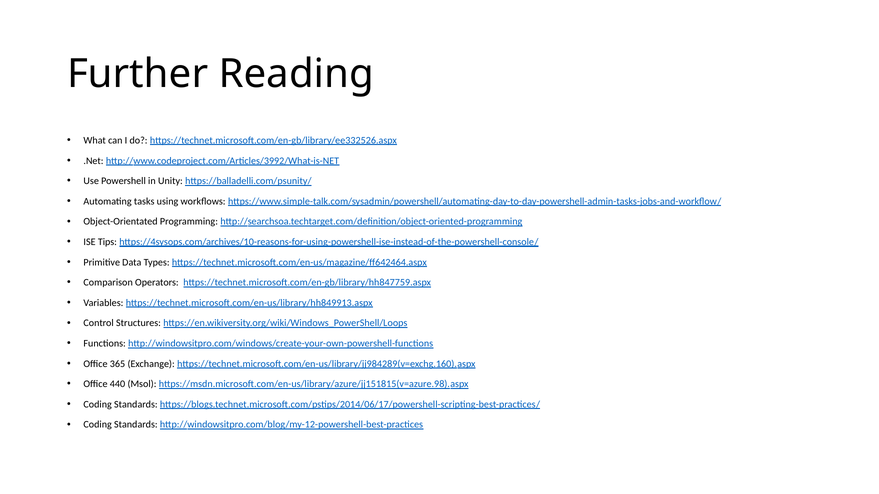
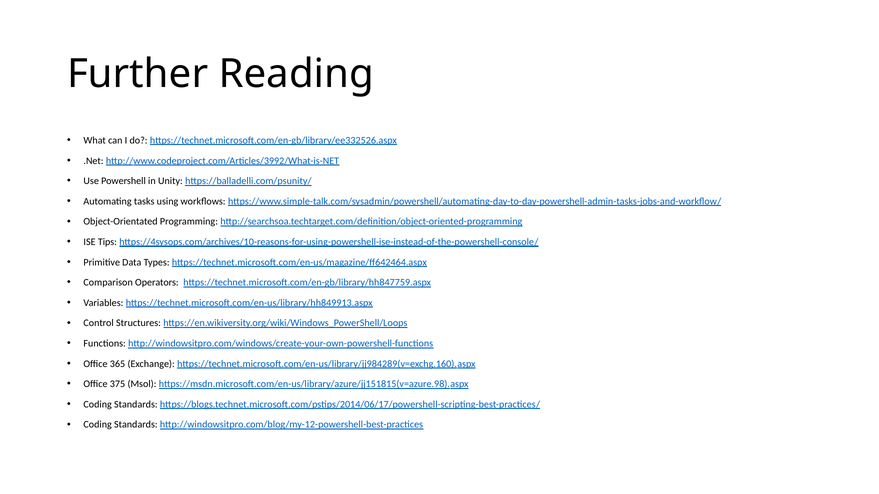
440: 440 -> 375
